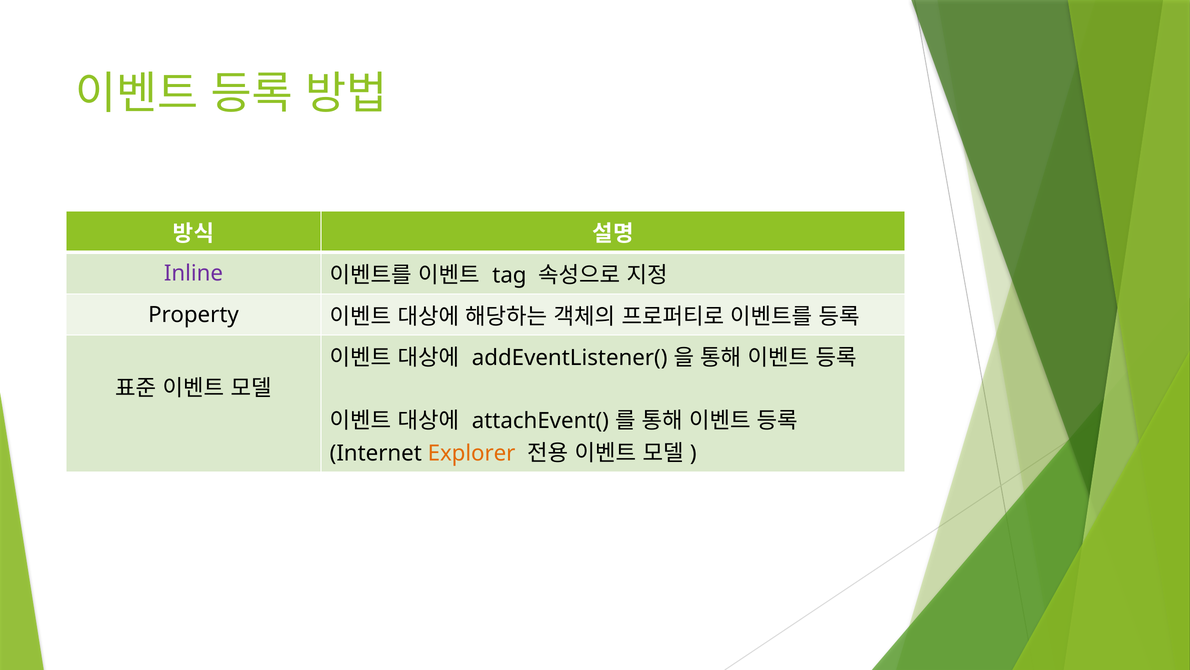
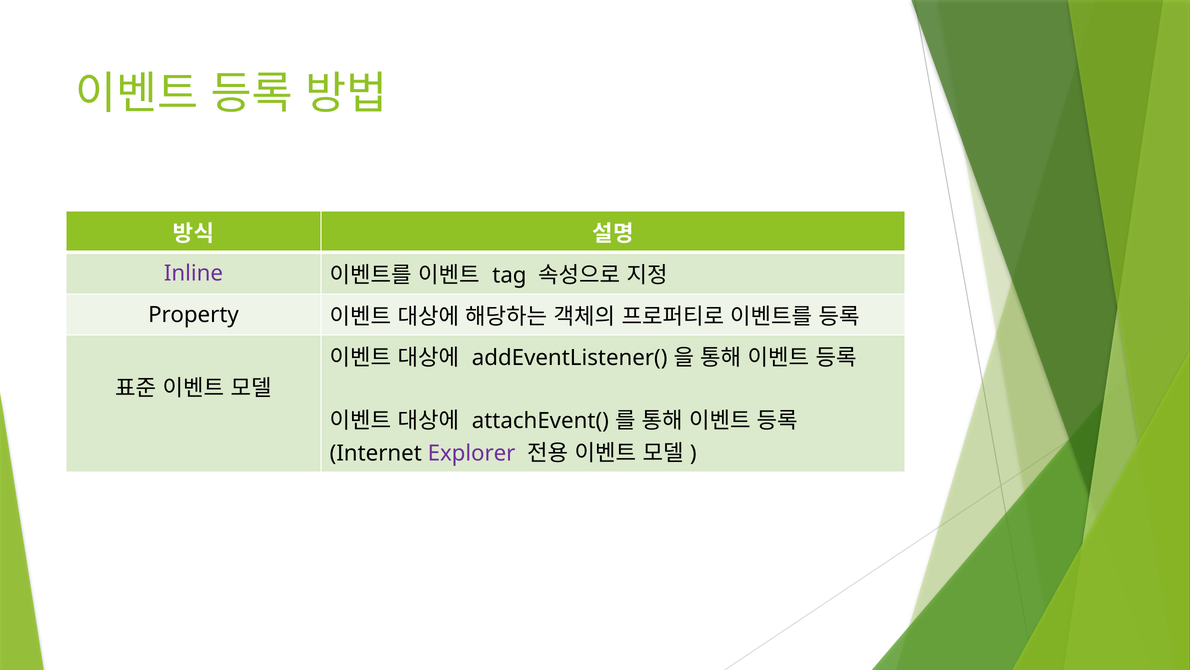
Explorer colour: orange -> purple
